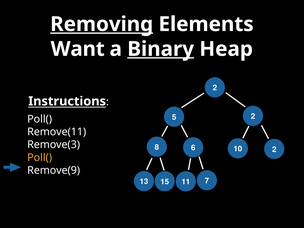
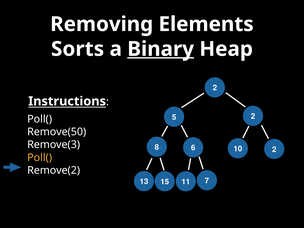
Removing underline: present -> none
Want: Want -> Sorts
Remove(11: Remove(11 -> Remove(50
Remove(9: Remove(9 -> Remove(2
